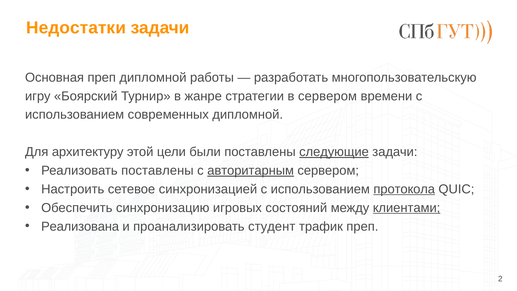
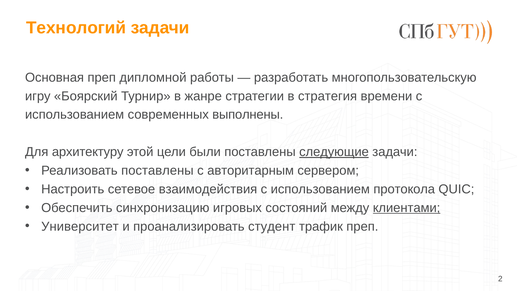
Недостатки: Недостатки -> Технологий
в сервером: сервером -> стратегия
современных дипломной: дипломной -> выполнены
авторитарным underline: present -> none
синхронизацией: синхронизацией -> взаимодействия
протокола underline: present -> none
Реализована: Реализована -> Университет
